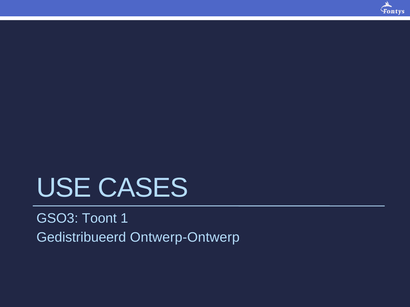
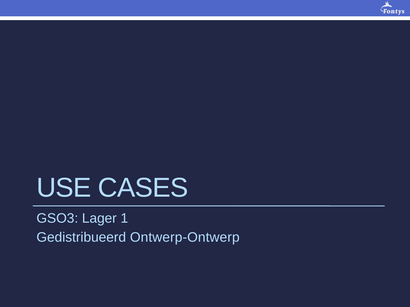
Toont: Toont -> Lager
